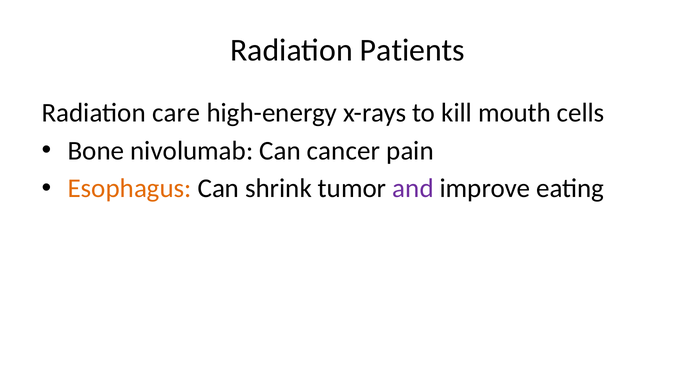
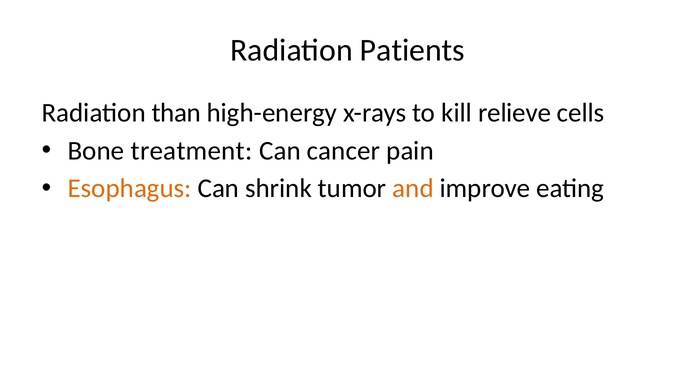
care: care -> than
mouth: mouth -> relieve
nivolumab: nivolumab -> treatment
and colour: purple -> orange
